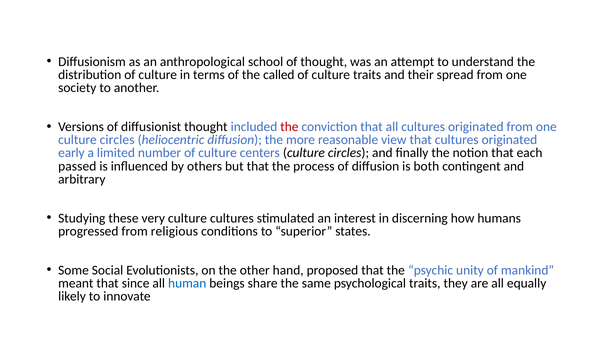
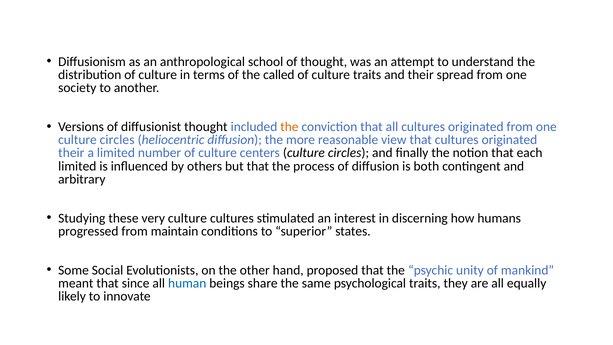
the at (289, 127) colour: red -> orange
early at (71, 153): early -> their
passed at (77, 166): passed -> limited
religious: religious -> maintain
